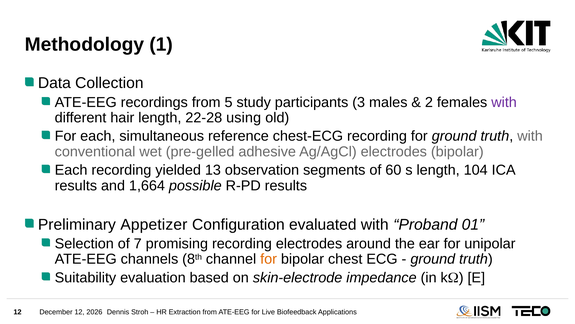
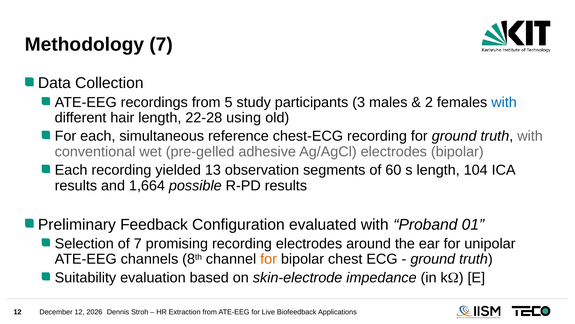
Methodology 1: 1 -> 7
with at (504, 102) colour: purple -> blue
Appetizer: Appetizer -> Feedback
